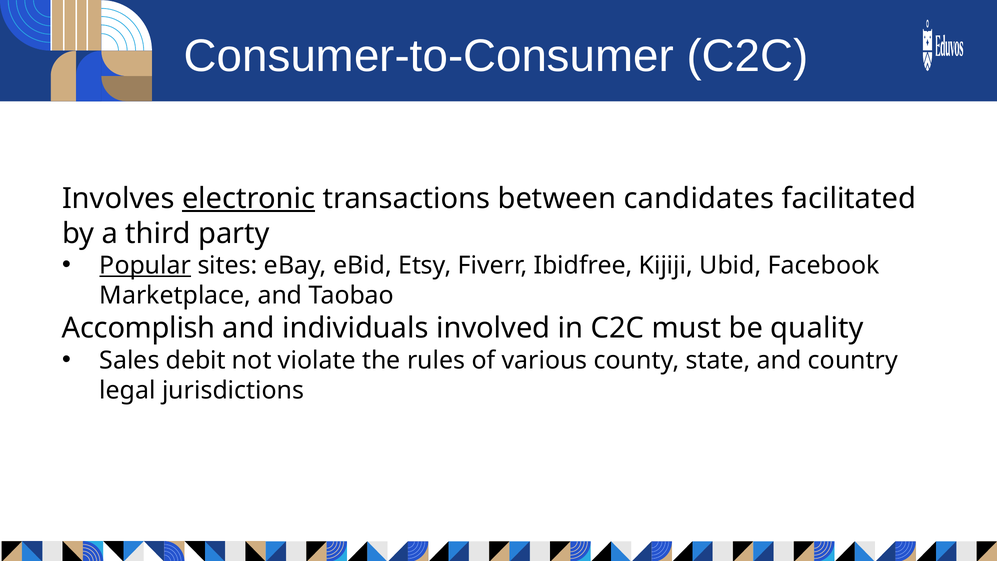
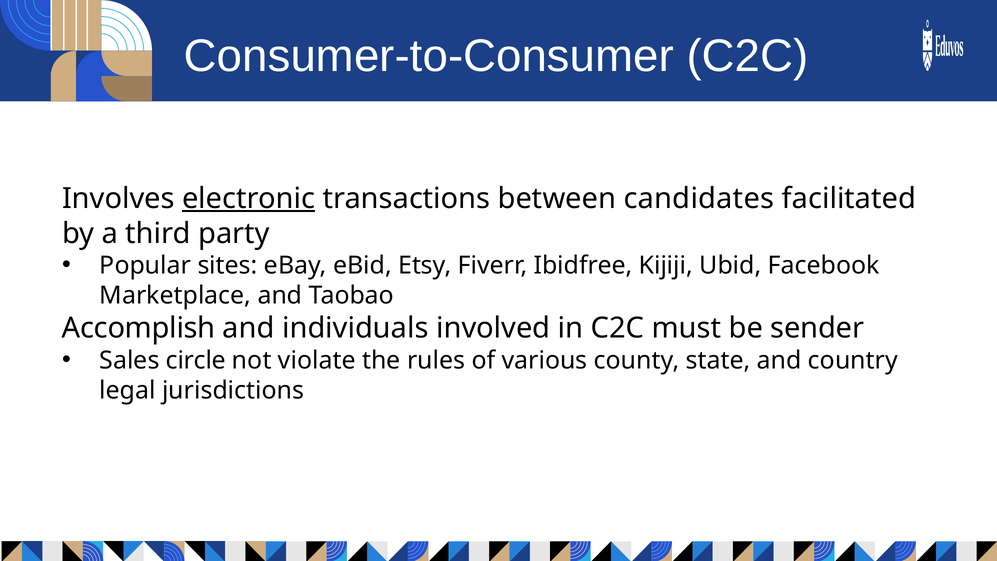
Popular underline: present -> none
quality: quality -> sender
debit: debit -> circle
